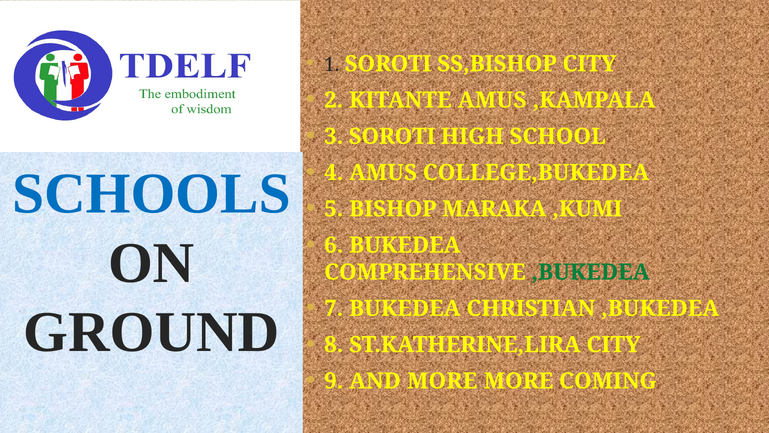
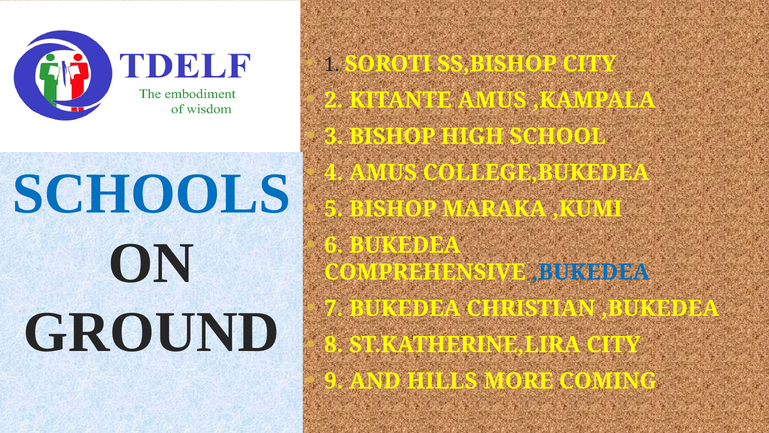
3 SOROTI: SOROTI -> BISHOP
,BUKEDEA at (591, 272) colour: green -> blue
MORE at (442, 381): MORE -> HILLS
